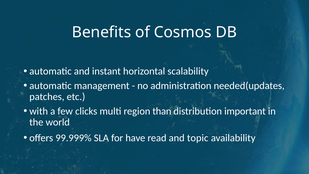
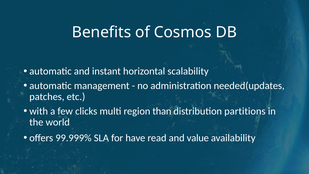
important: important -> partitions
topic: topic -> value
